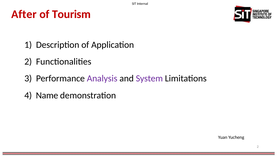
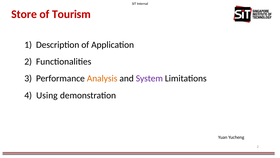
After: After -> Store
Analysis colour: purple -> orange
Name: Name -> Using
